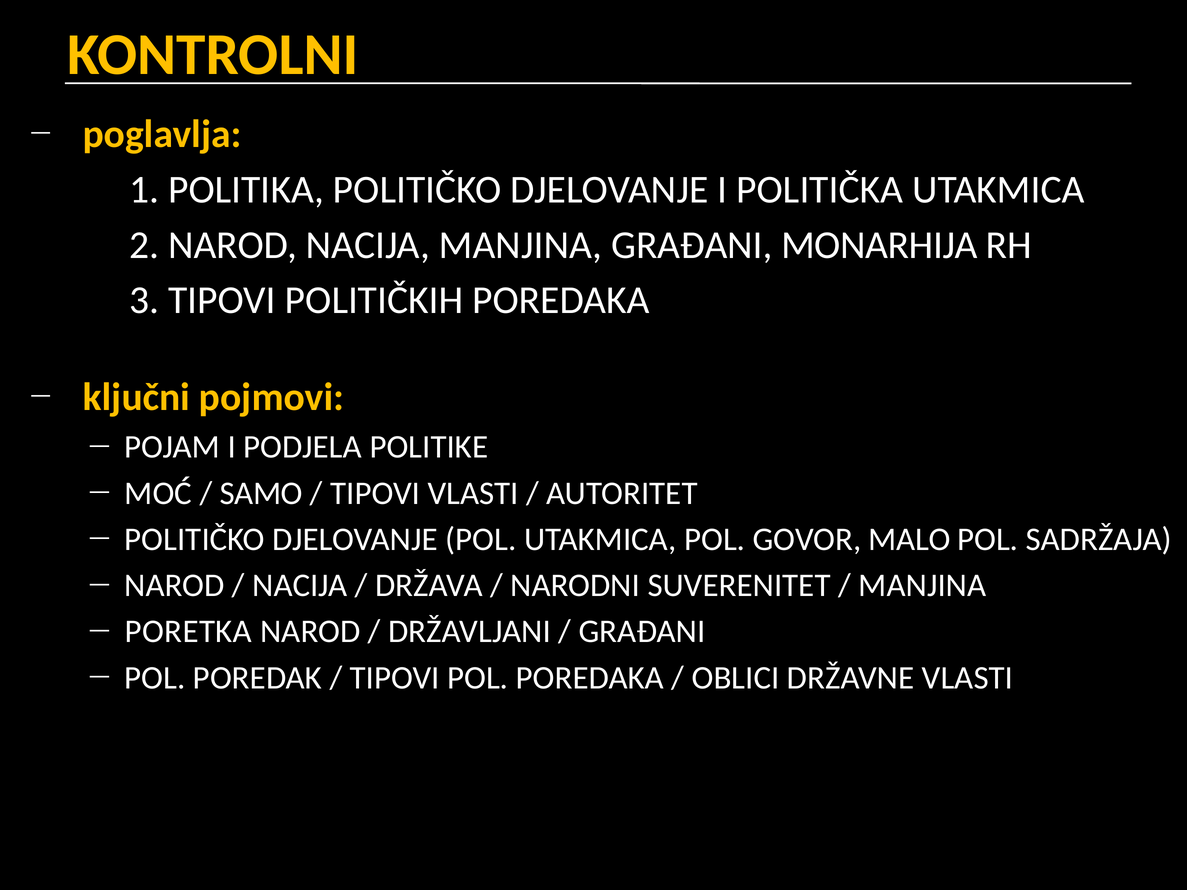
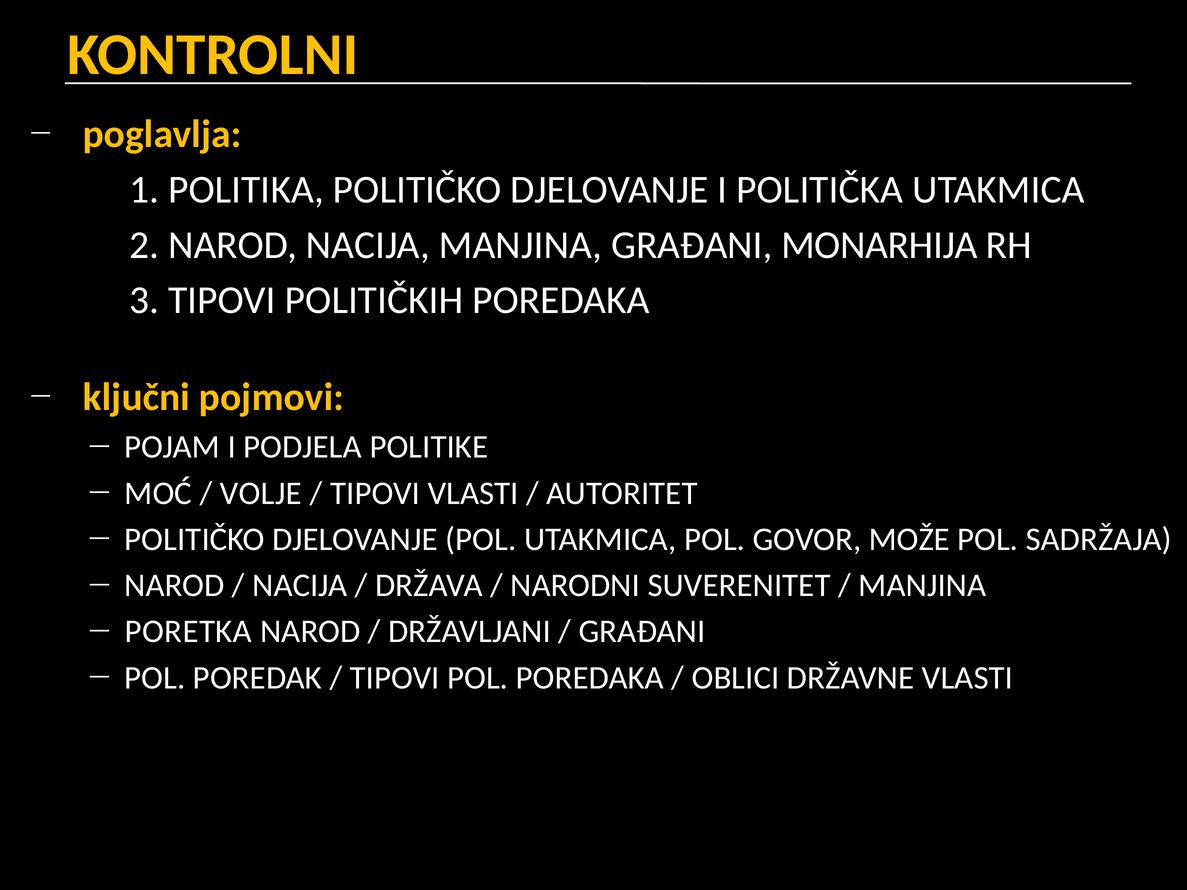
SAMO: SAMO -> VOLJE
MALO: MALO -> MOŽE
